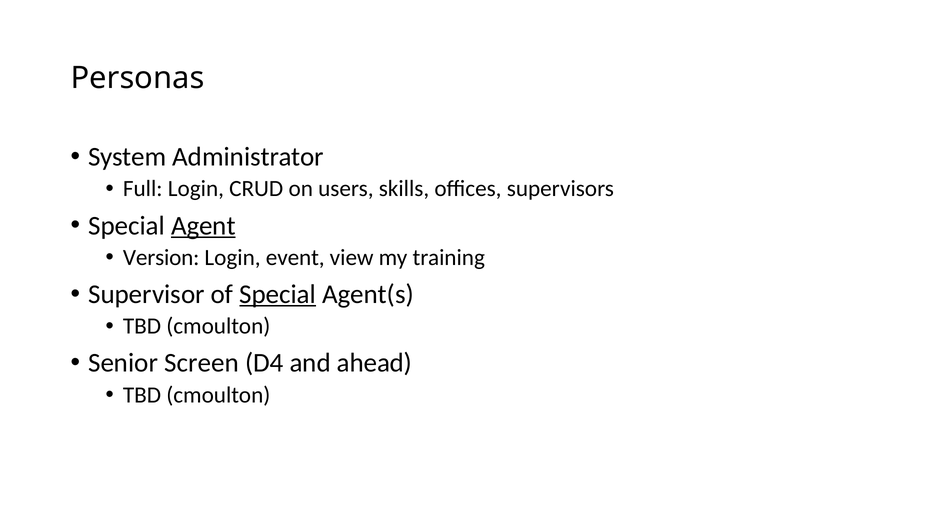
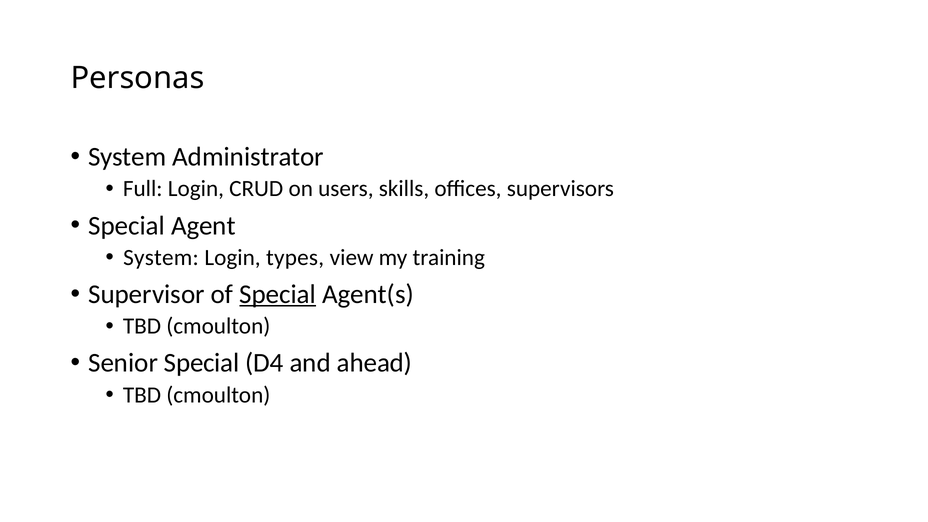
Agent underline: present -> none
Version at (161, 258): Version -> System
event: event -> types
Senior Screen: Screen -> Special
